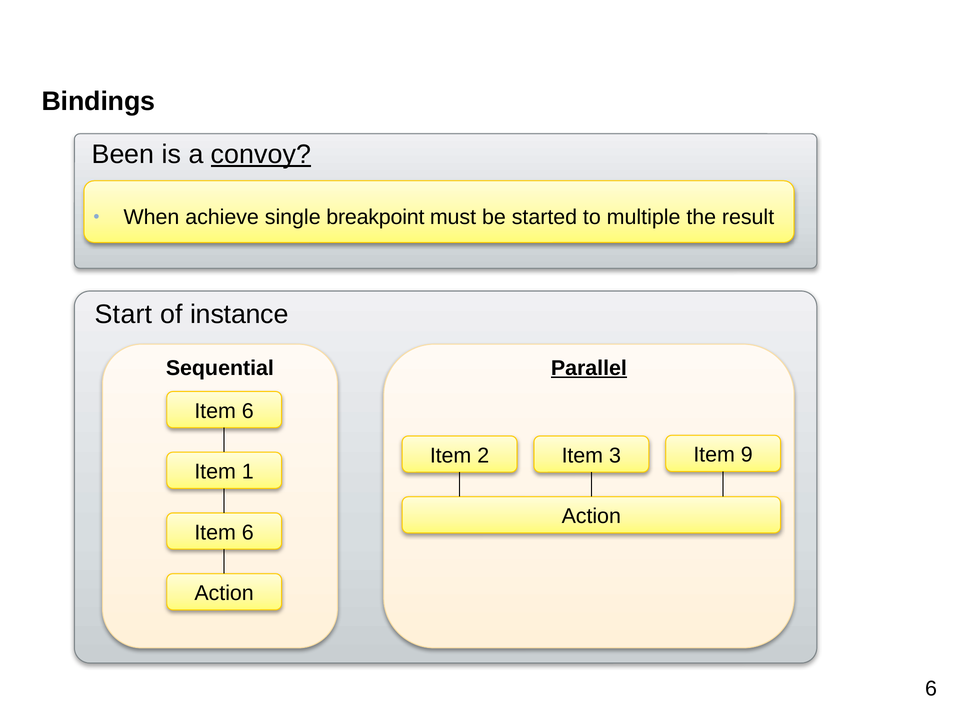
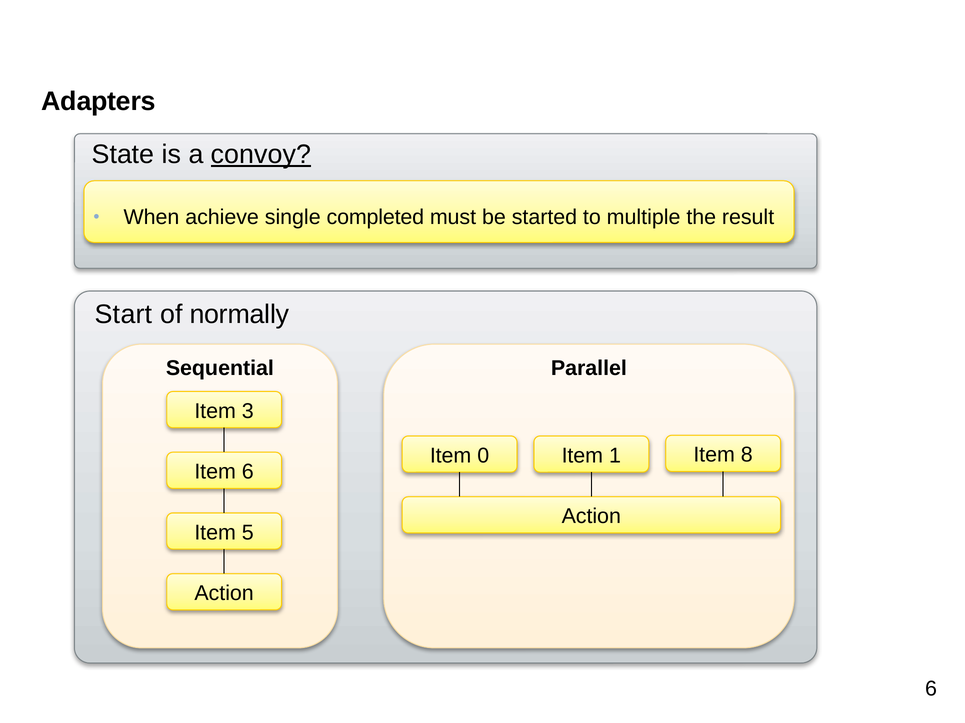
Bindings: Bindings -> Adapters
Been: Been -> State
breakpoint: breakpoint -> completed
instance: instance -> normally
Parallel underline: present -> none
6 at (248, 411): 6 -> 3
2: 2 -> 0
3: 3 -> 1
9: 9 -> 8
Item 1: 1 -> 6
6 at (248, 533): 6 -> 5
